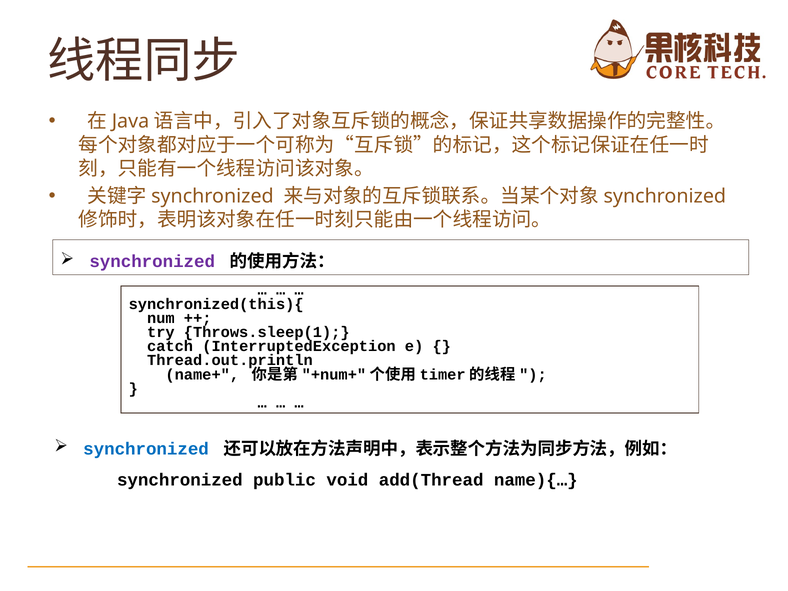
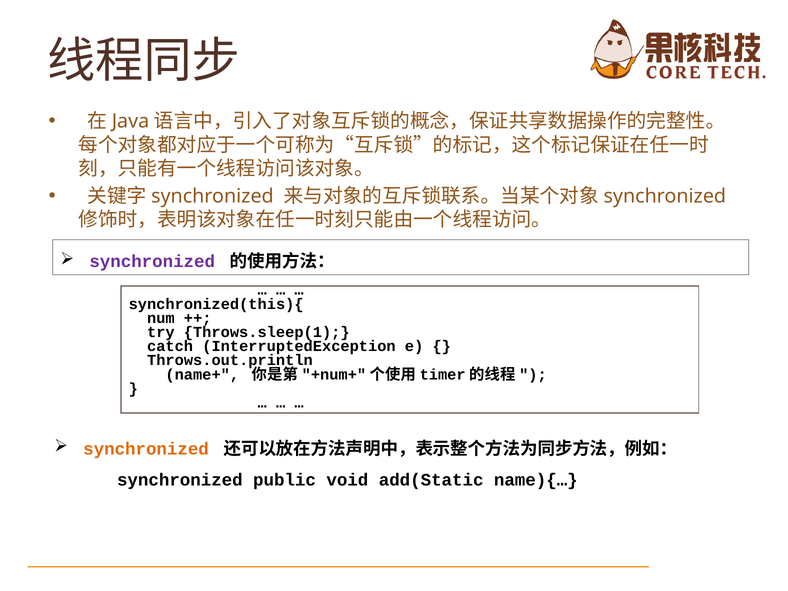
Thread.out.println: Thread.out.println -> Throws.out.println
synchronized at (146, 449) colour: blue -> orange
add(Thread: add(Thread -> add(Static
